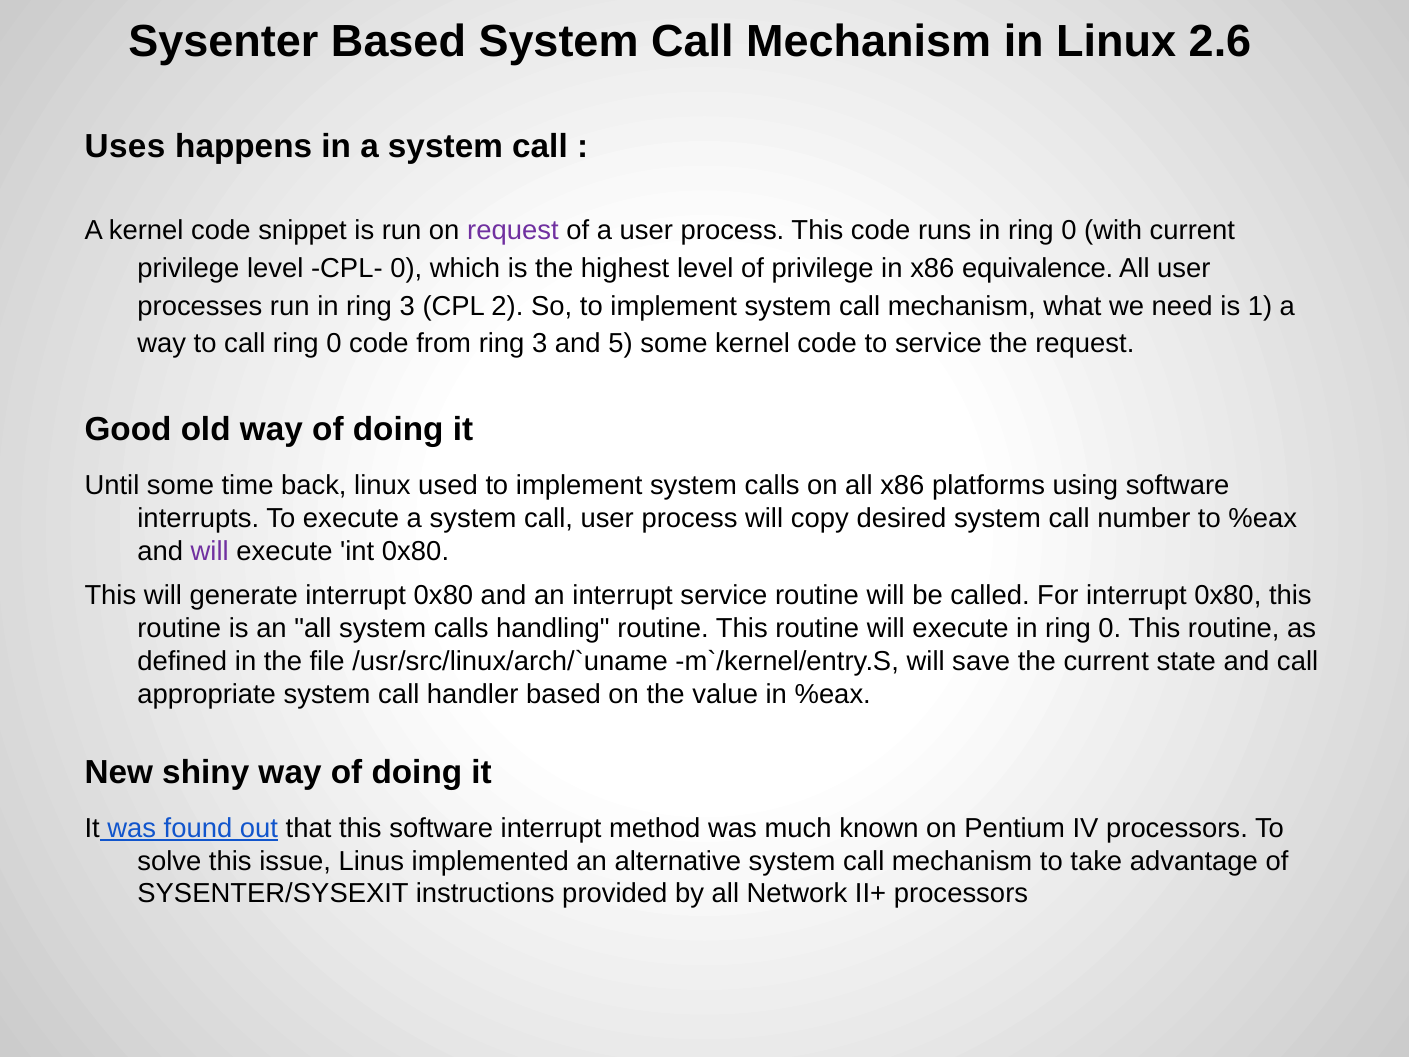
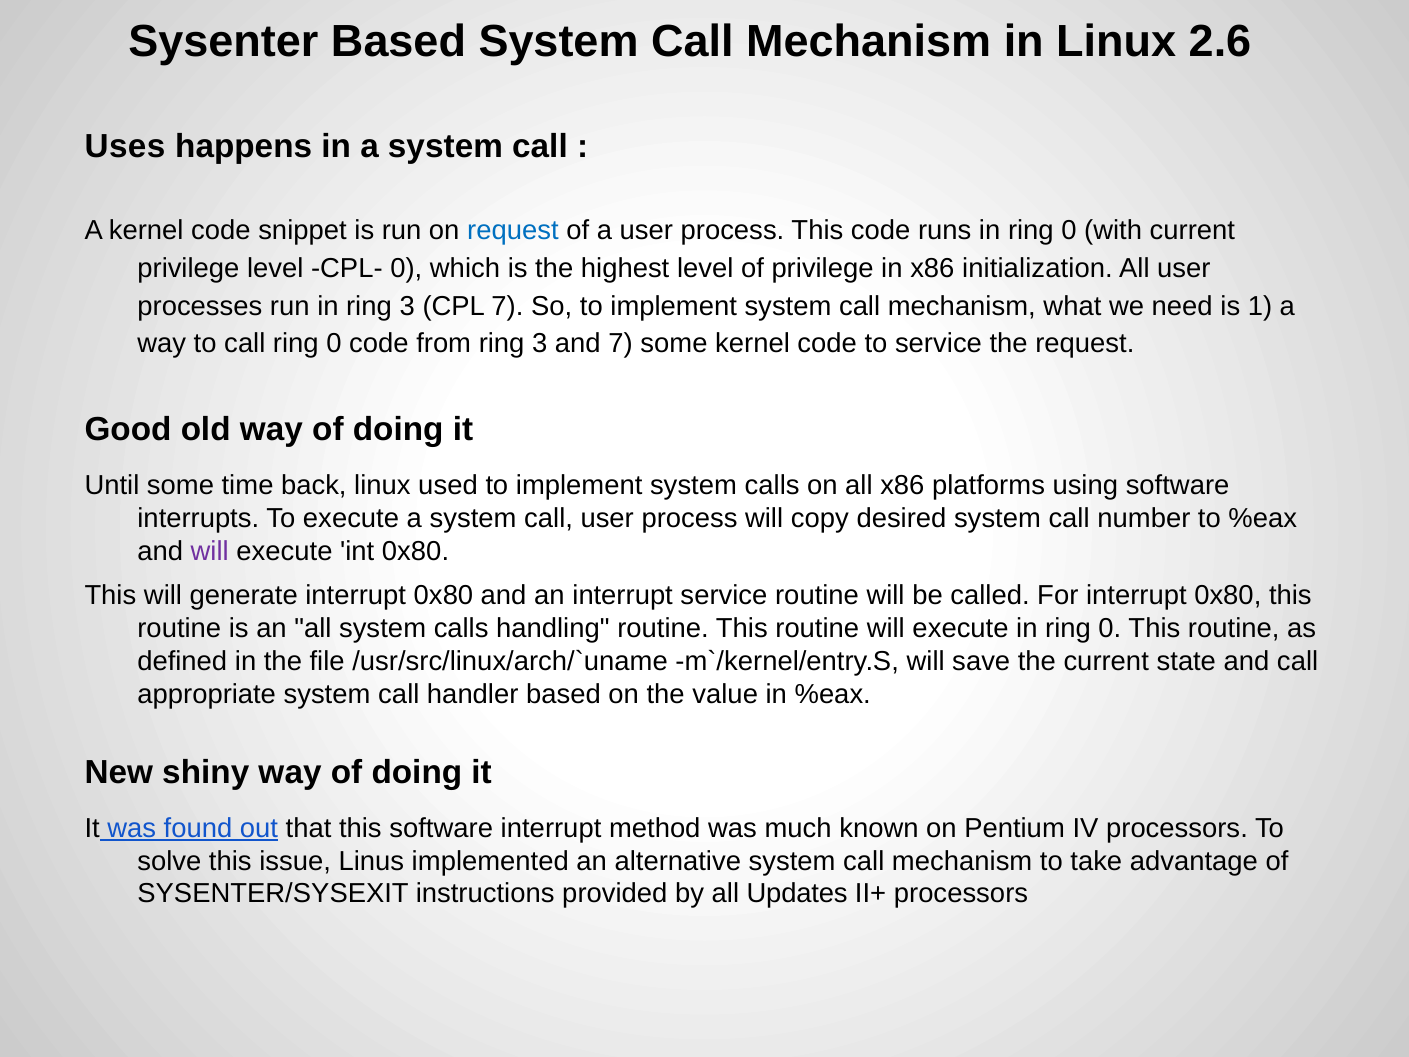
request at (513, 230) colour: purple -> blue
equivalence: equivalence -> initialization
CPL 2: 2 -> 7
and 5: 5 -> 7
Network: Network -> Updates
